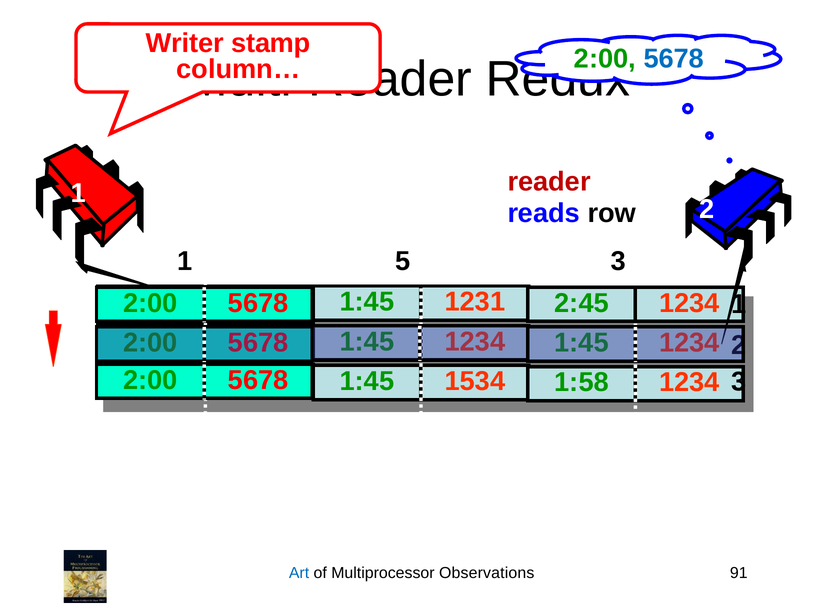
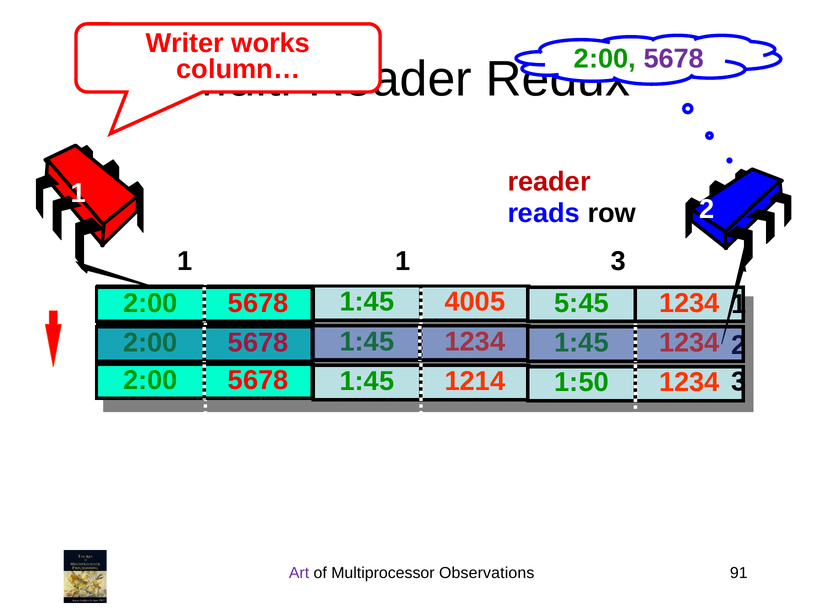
stamp: stamp -> works
5678 at (674, 58) colour: blue -> purple
5 at (403, 261): 5 -> 1
1231: 1231 -> 4005
2:45: 2:45 -> 5:45
1534: 1534 -> 1214
1:58: 1:58 -> 1:50
Art colour: blue -> purple
